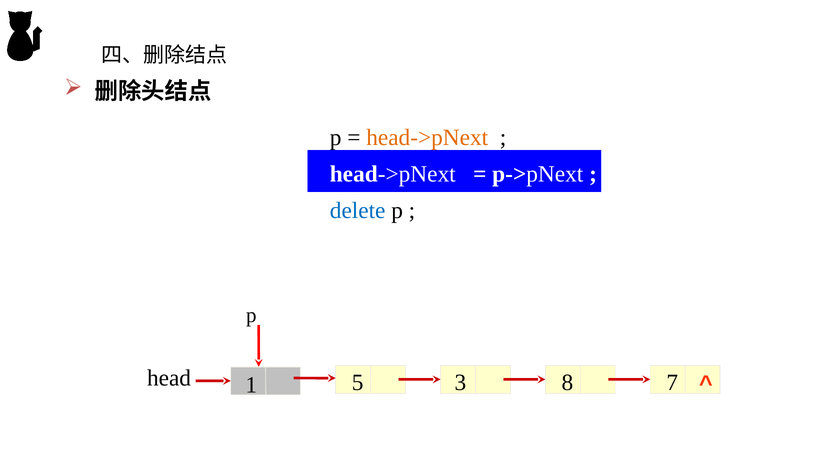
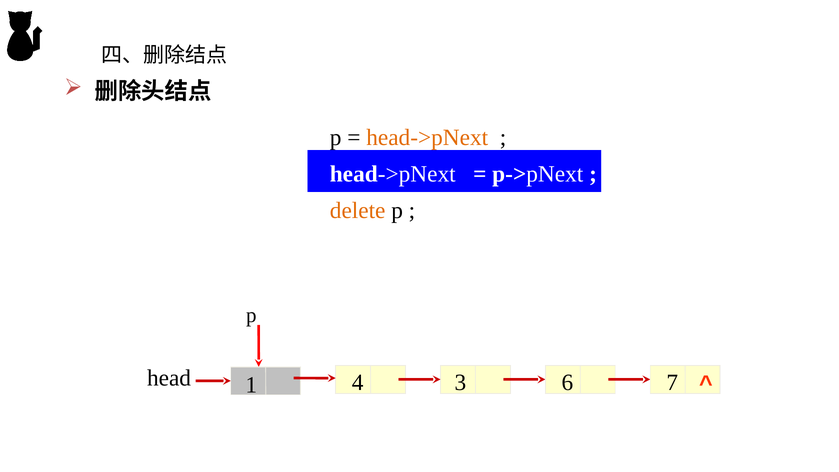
delete colour: blue -> orange
8: 8 -> 6
5: 5 -> 4
